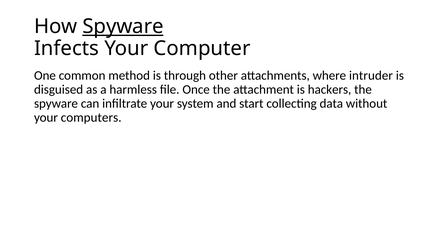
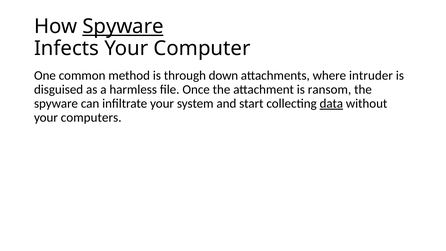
other: other -> down
hackers: hackers -> ransom
data underline: none -> present
